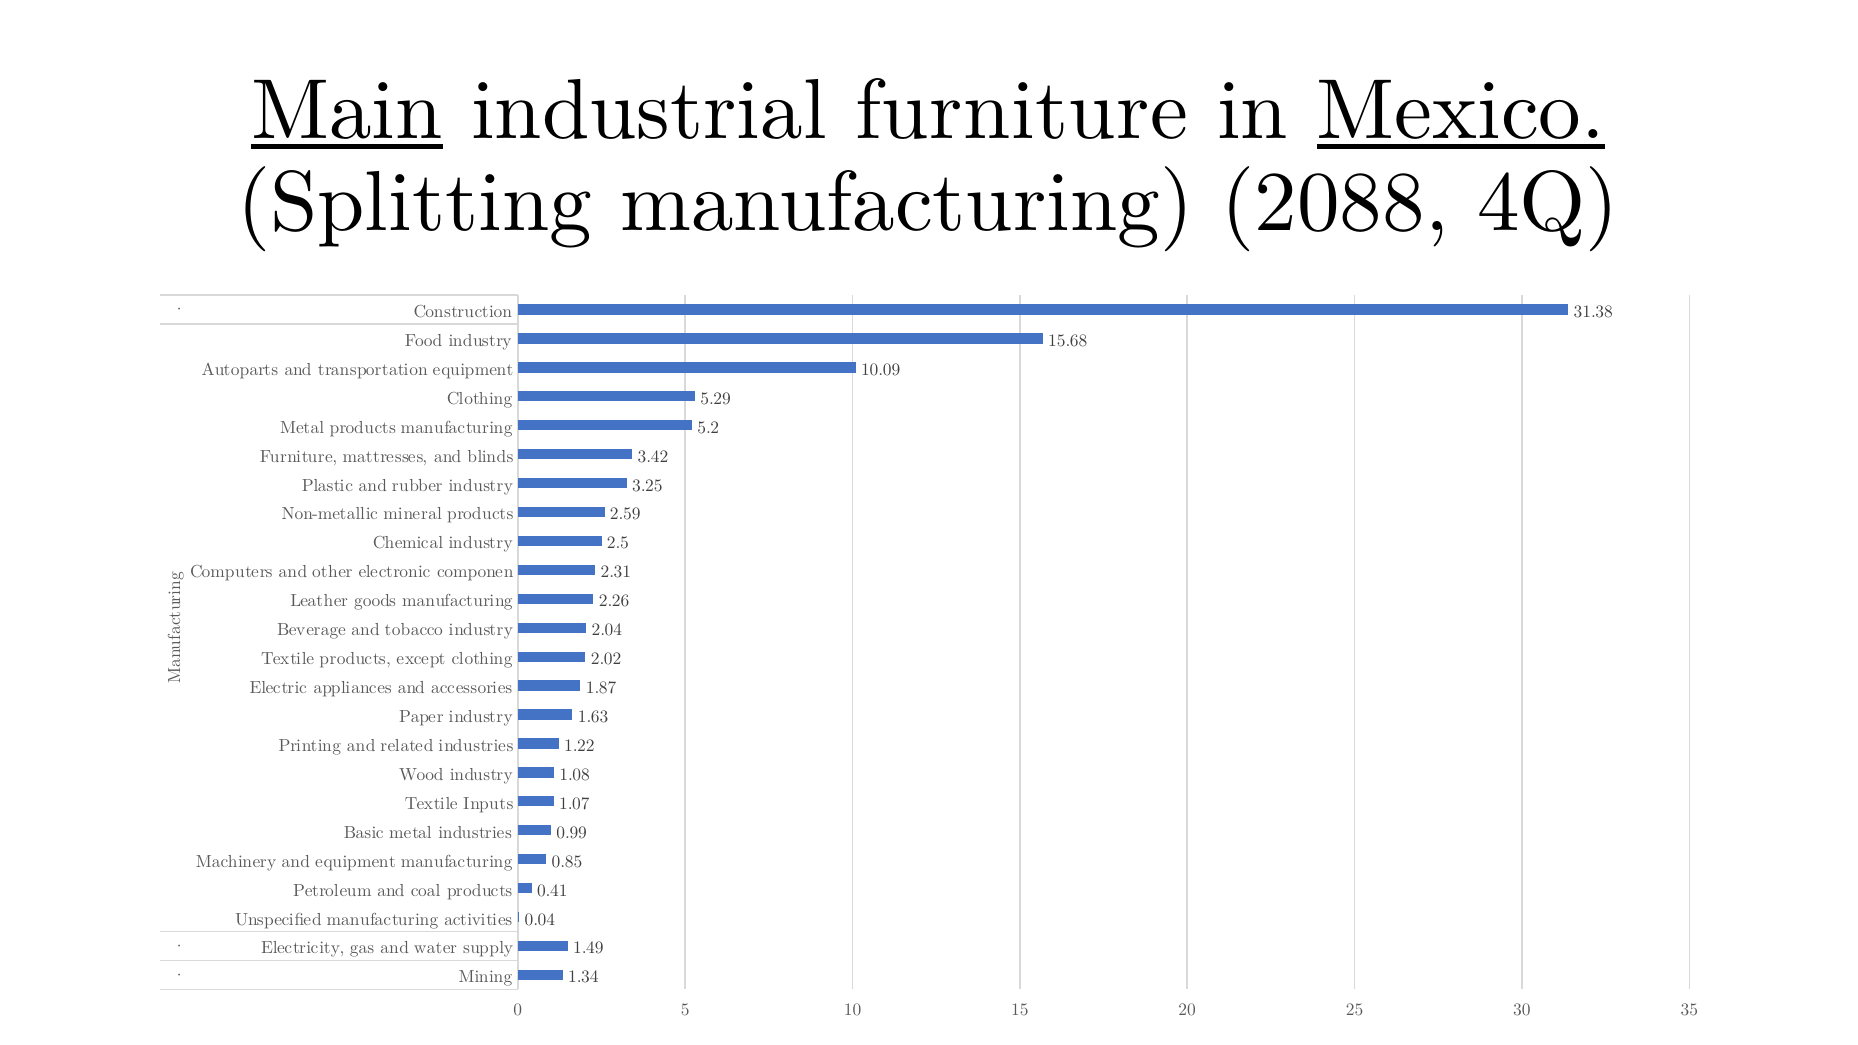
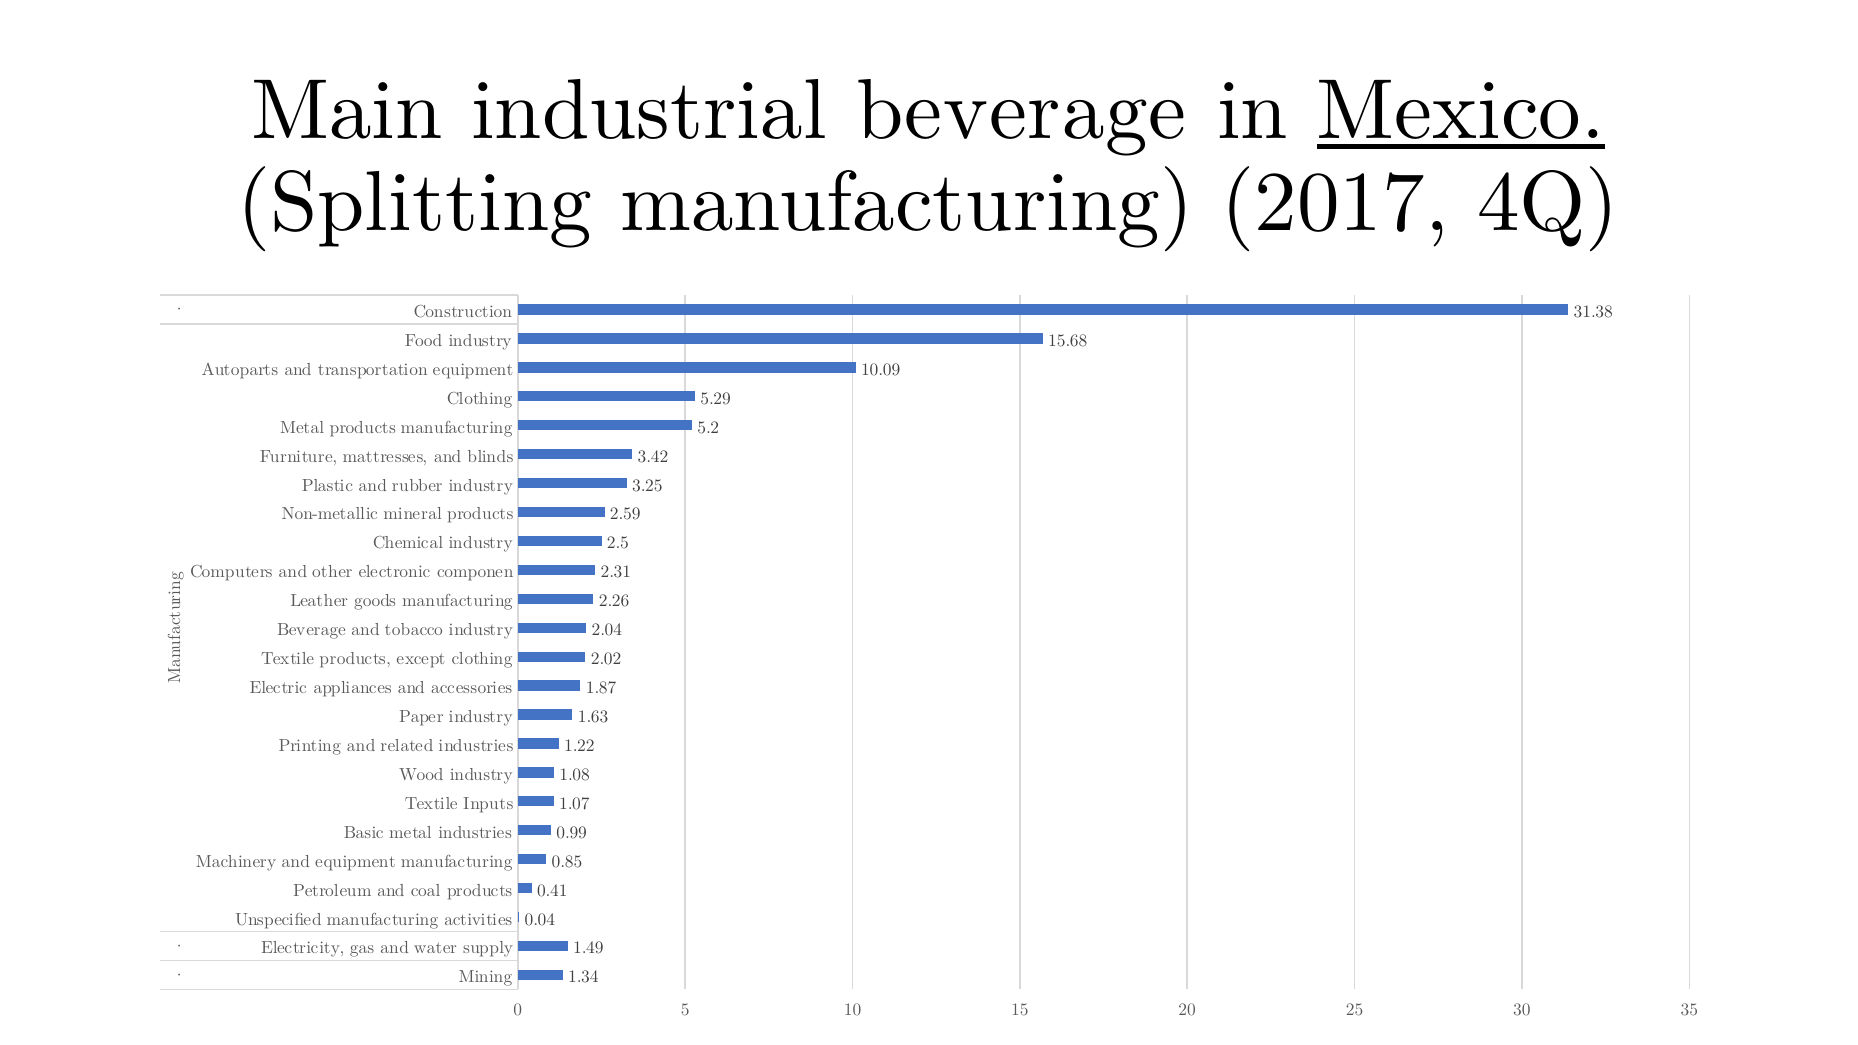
Main underline: present -> none
industrial furniture: furniture -> beverage
2088: 2088 -> 2017
